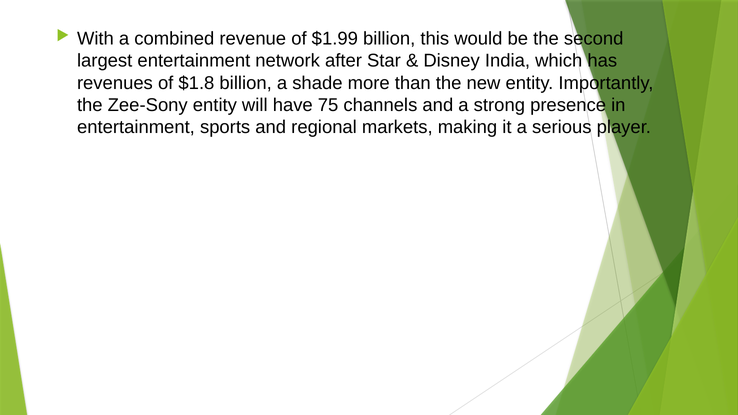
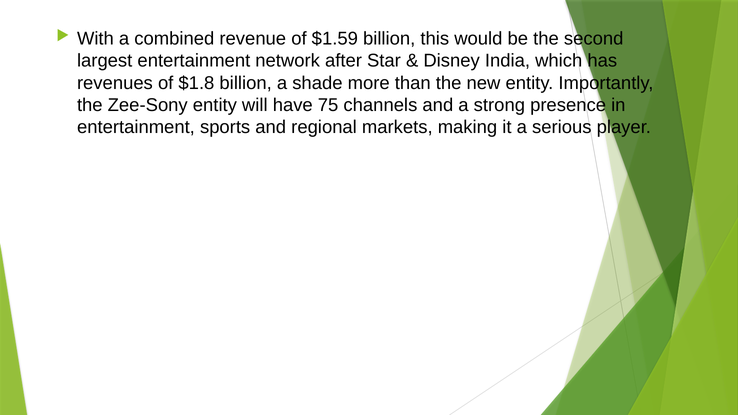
$1.99: $1.99 -> $1.59
